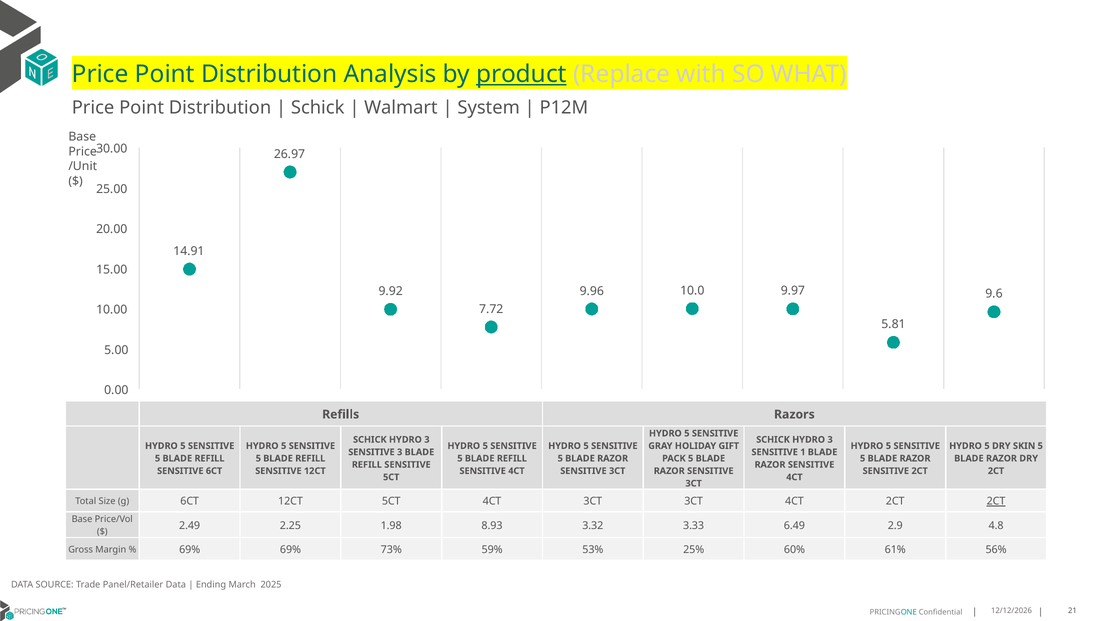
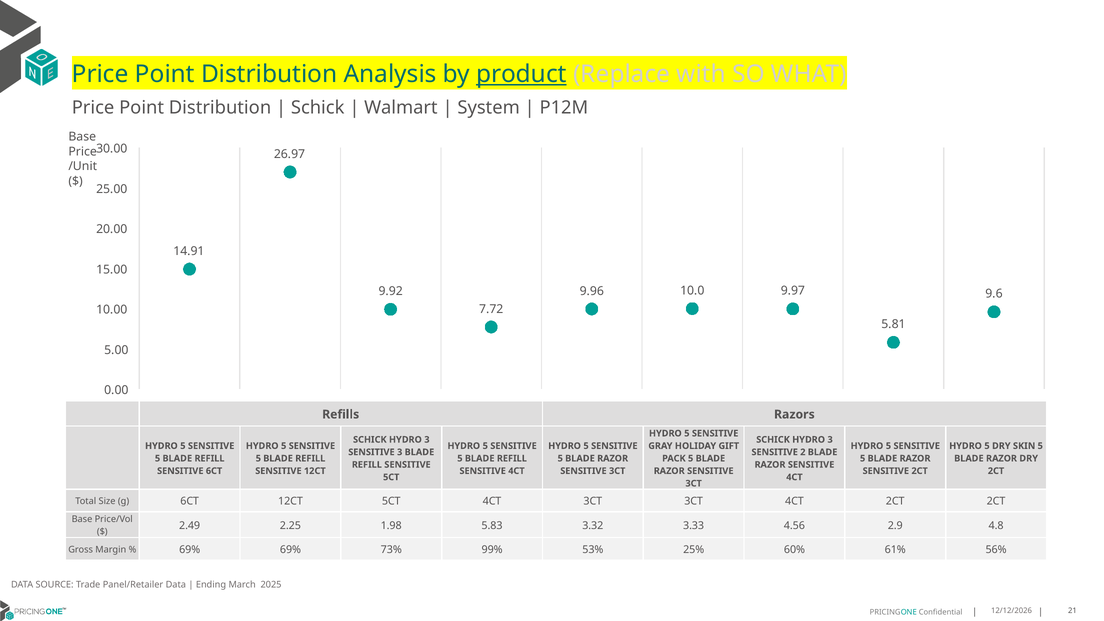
1: 1 -> 2
2CT at (996, 501) underline: present -> none
8.93: 8.93 -> 5.83
6.49: 6.49 -> 4.56
59%: 59% -> 99%
